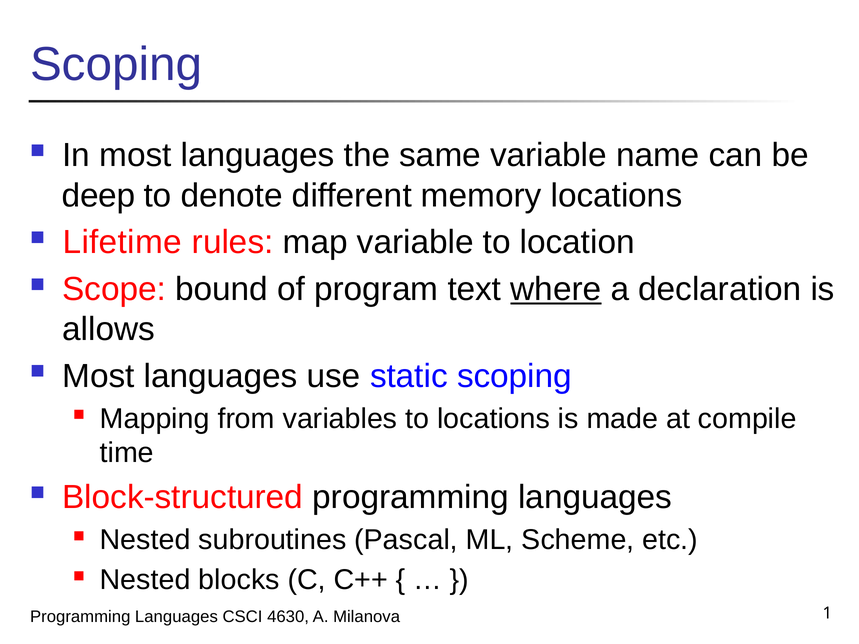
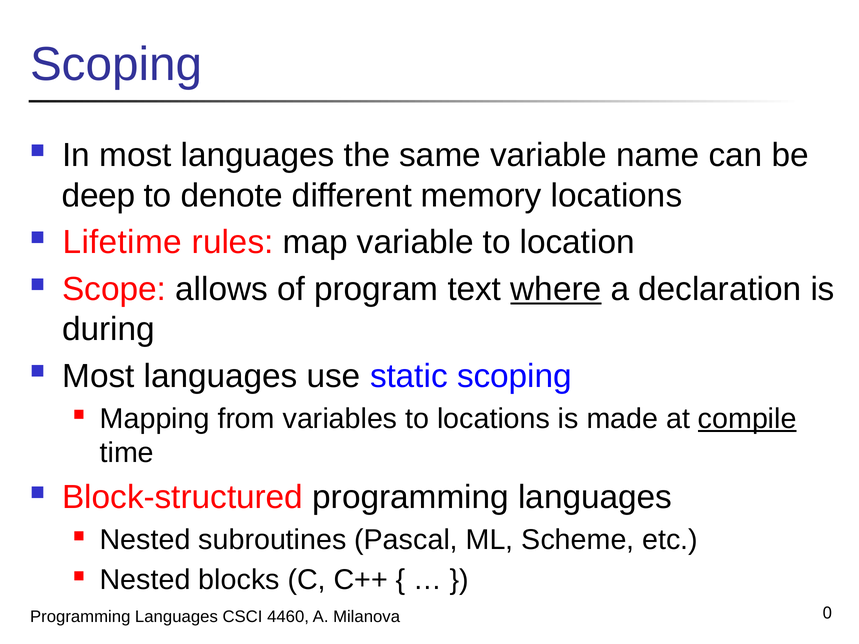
bound: bound -> allows
allows: allows -> during
compile underline: none -> present
4630: 4630 -> 4460
1: 1 -> 0
